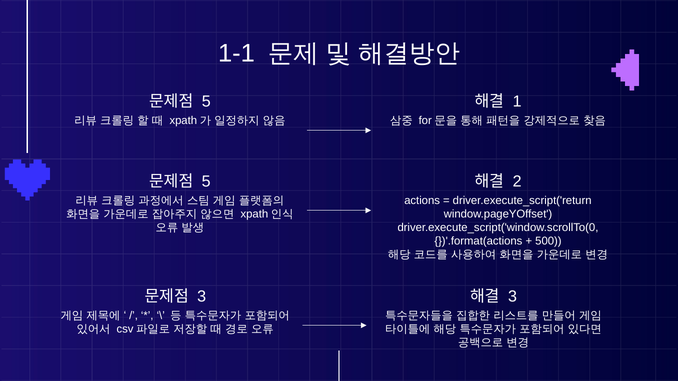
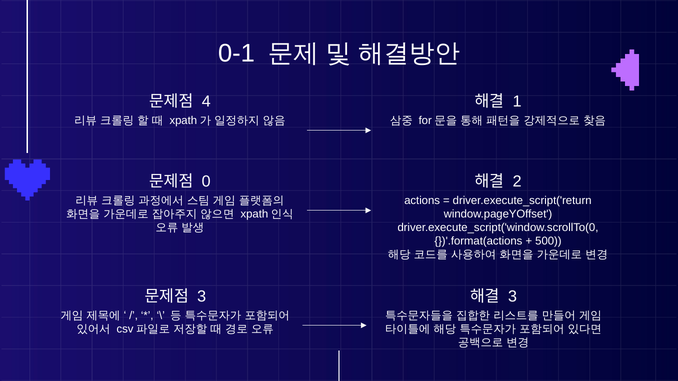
1-1: 1-1 -> 0-1
5 at (206, 101): 5 -> 4
5 at (206, 181): 5 -> 0
